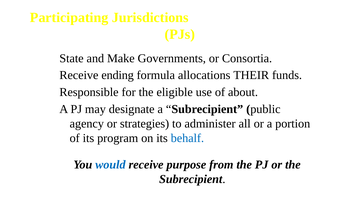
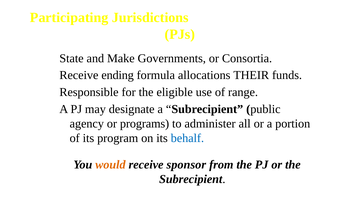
about: about -> range
strategies: strategies -> programs
would colour: blue -> orange
purpose: purpose -> sponsor
